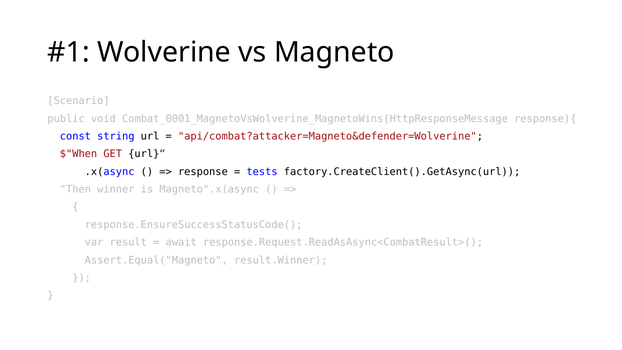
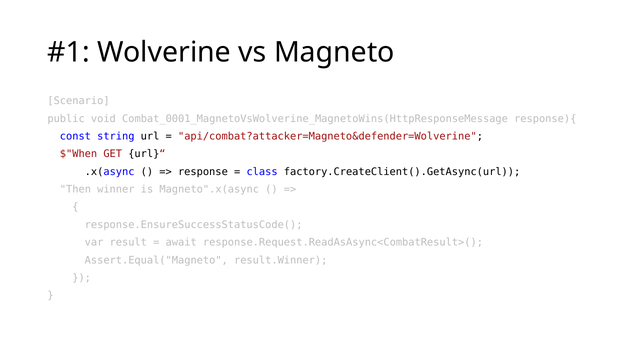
tests: tests -> class
